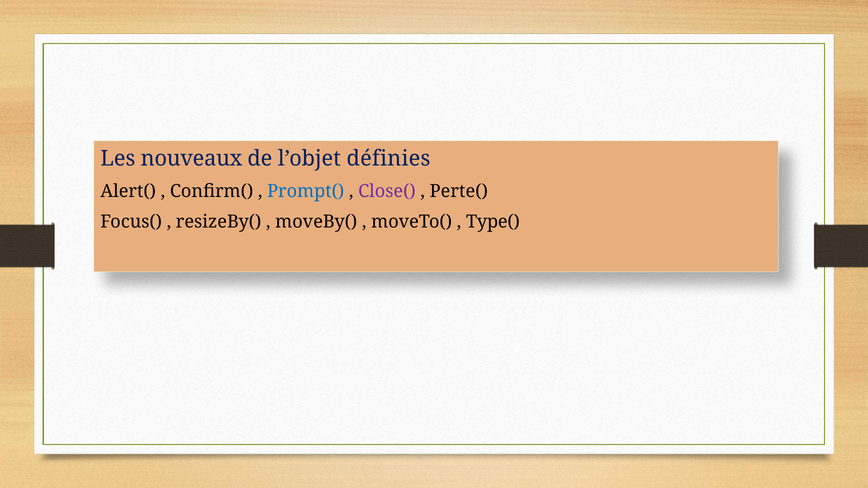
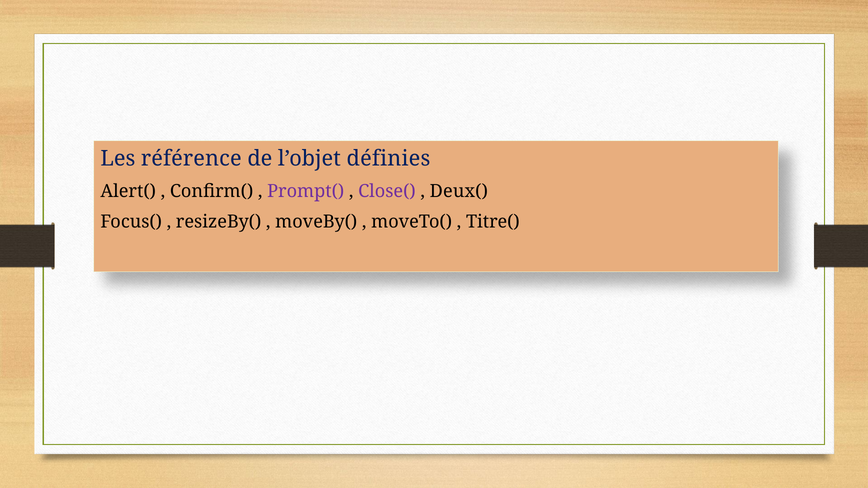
nouveaux: nouveaux -> référence
Prompt( colour: blue -> purple
Perte(: Perte( -> Deux(
Type(: Type( -> Titre(
